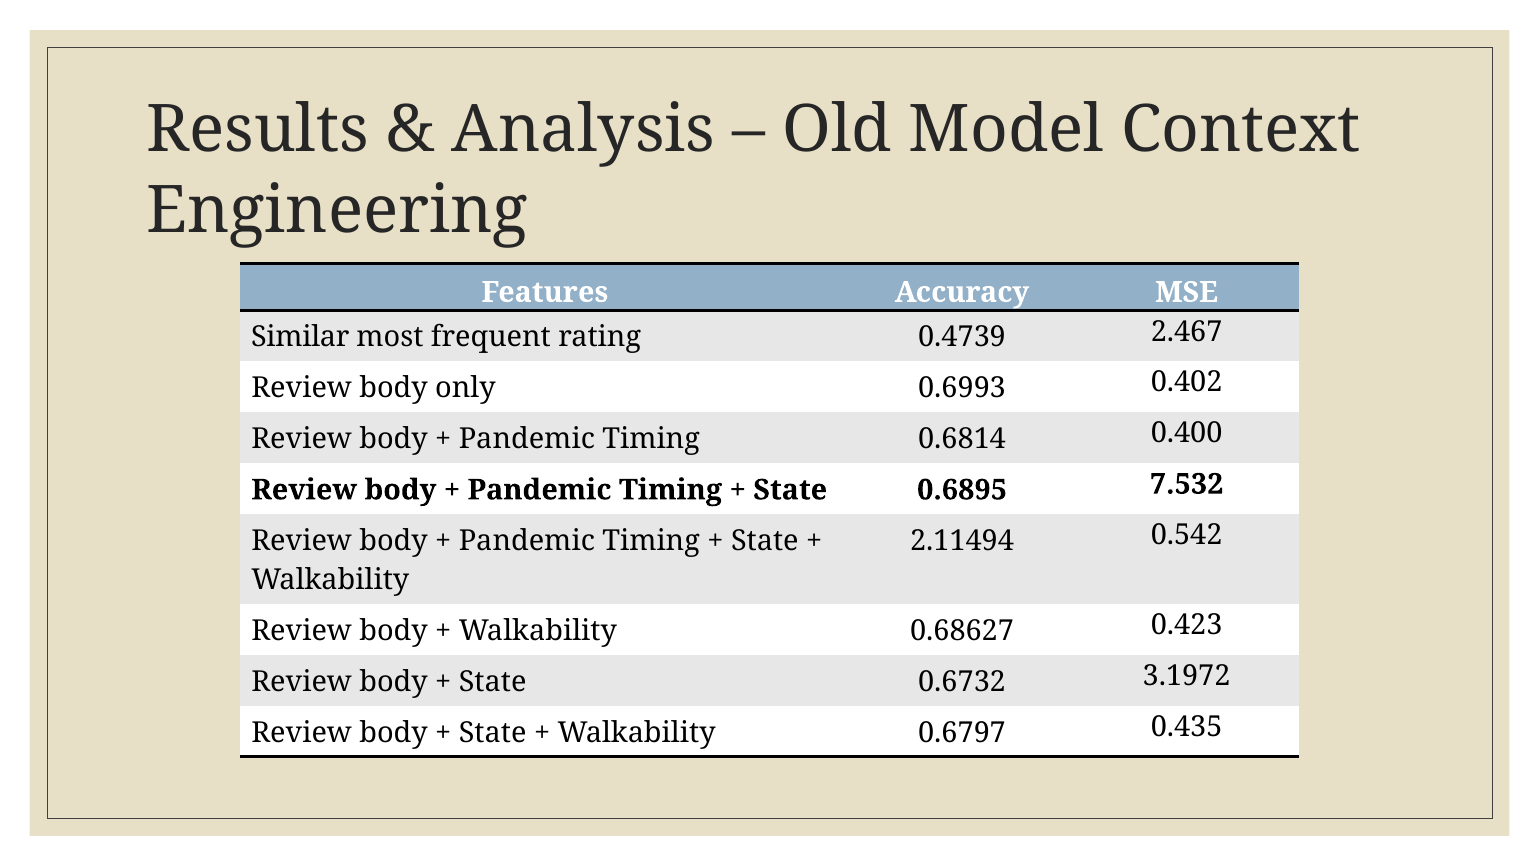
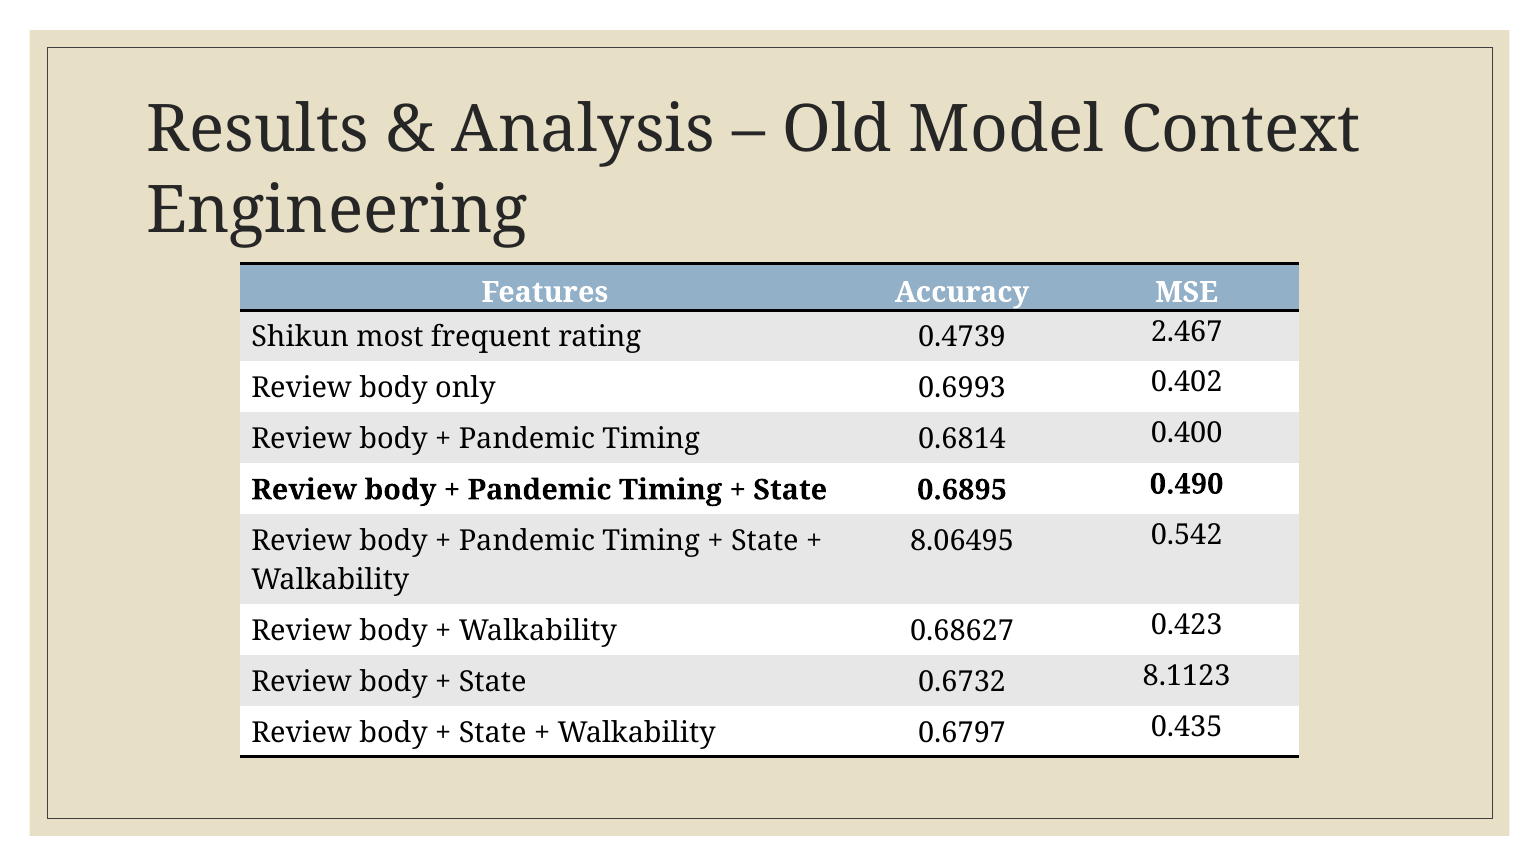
Similar: Similar -> Shikun
7.532: 7.532 -> 0.490
2.11494: 2.11494 -> 8.06495
3.1972: 3.1972 -> 8.1123
